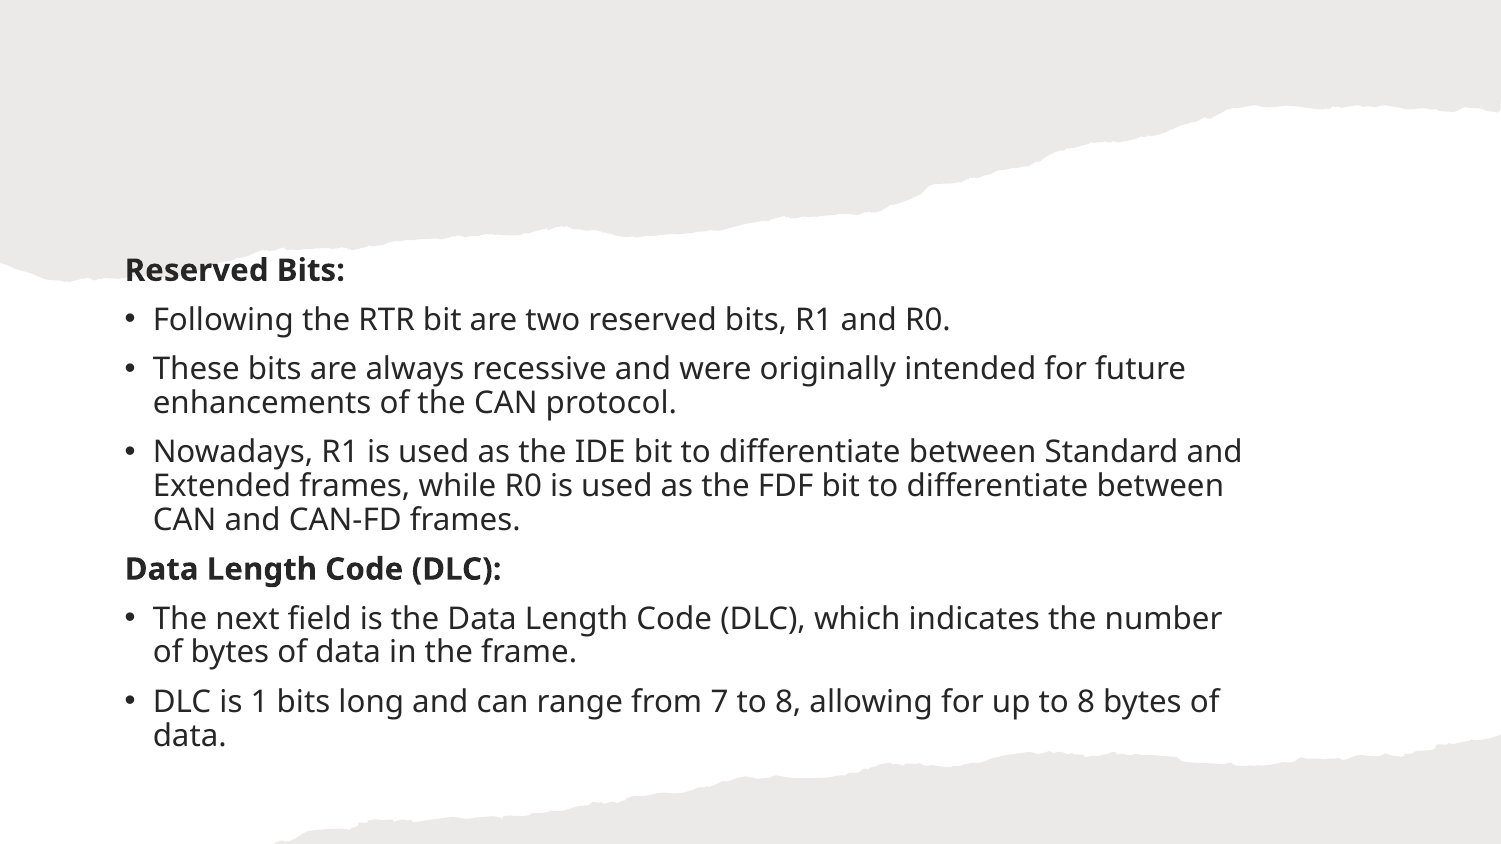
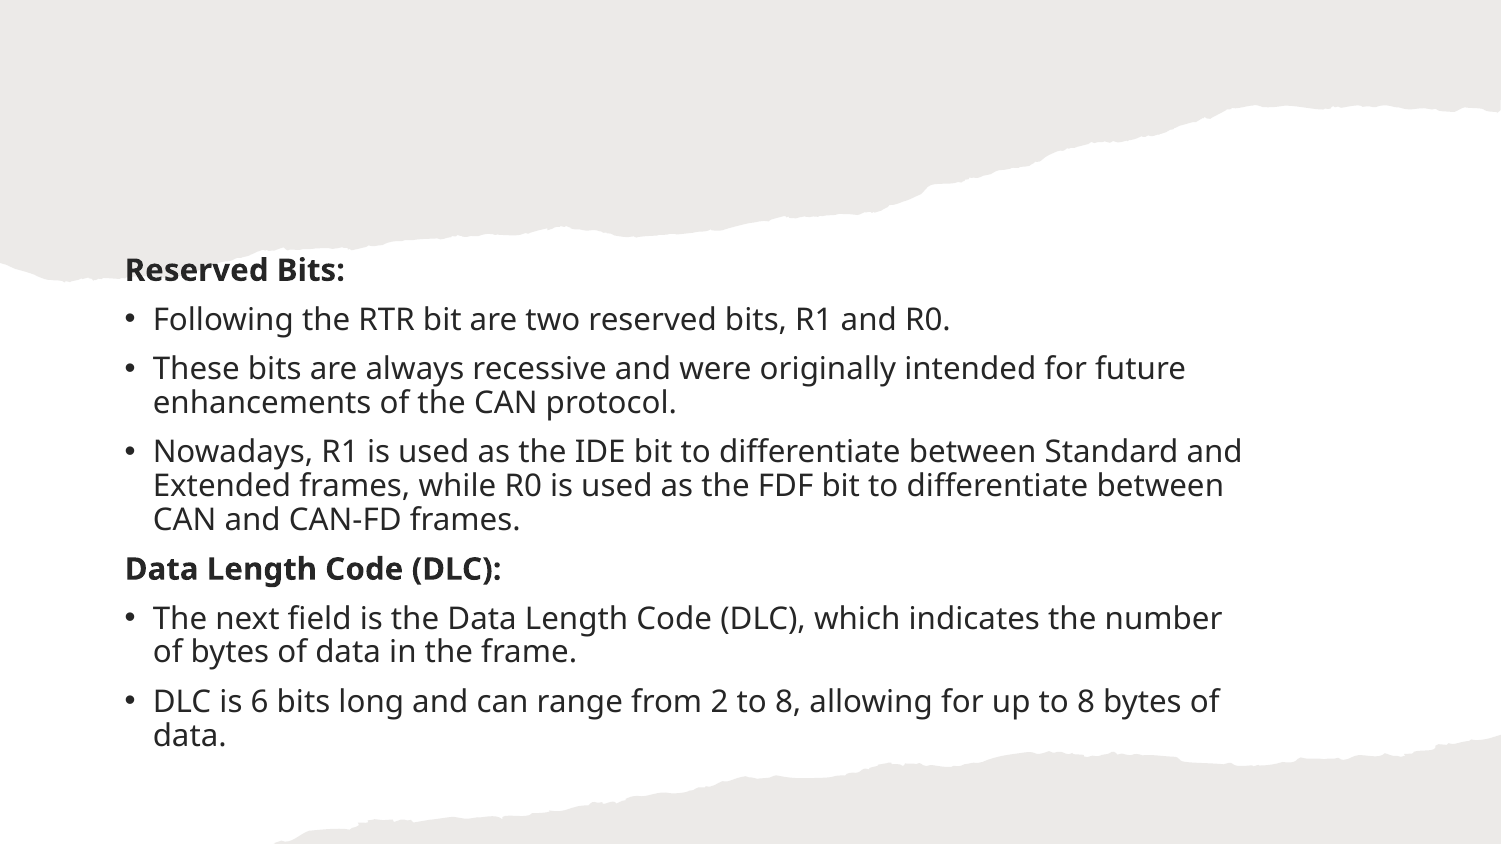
1: 1 -> 6
7: 7 -> 2
